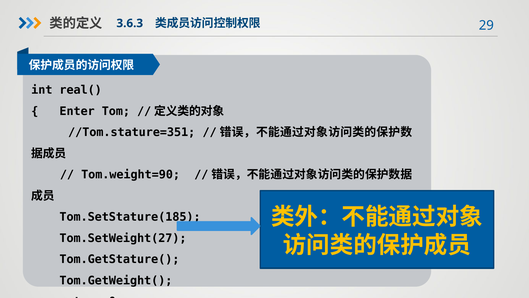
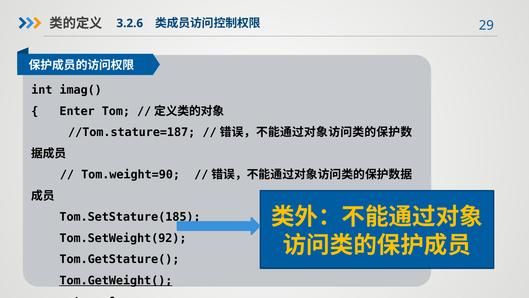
3.6.3: 3.6.3 -> 3.2.6
real(: real( -> imag(
//Tom.stature=351: //Tom.stature=351 -> //Tom.stature=187
Tom.SetWeight(27: Tom.SetWeight(27 -> Tom.SetWeight(92
Tom.GetWeight( underline: none -> present
